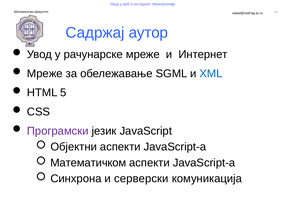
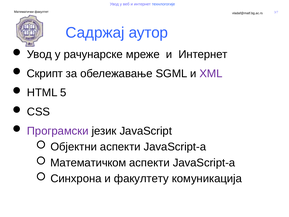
Мреже at (45, 73): Мреже -> Скрипт
XML colour: blue -> purple
серверски: серверски -> факултету
